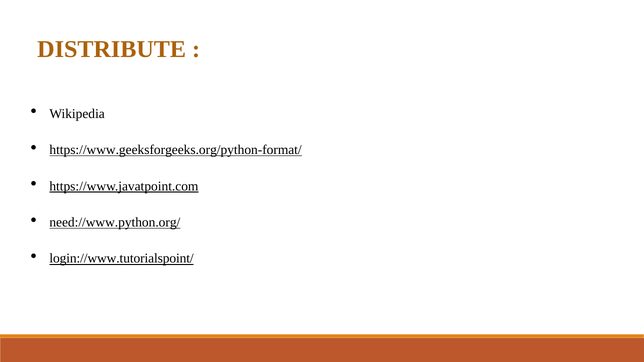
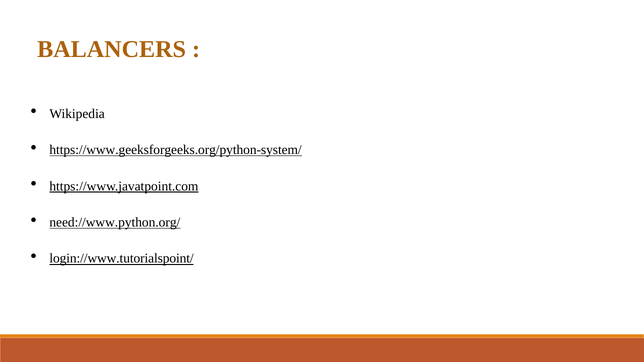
DISTRIBUTE: DISTRIBUTE -> BALANCERS
https://www.geeksforgeeks.org/python-format/: https://www.geeksforgeeks.org/python-format/ -> https://www.geeksforgeeks.org/python-system/
